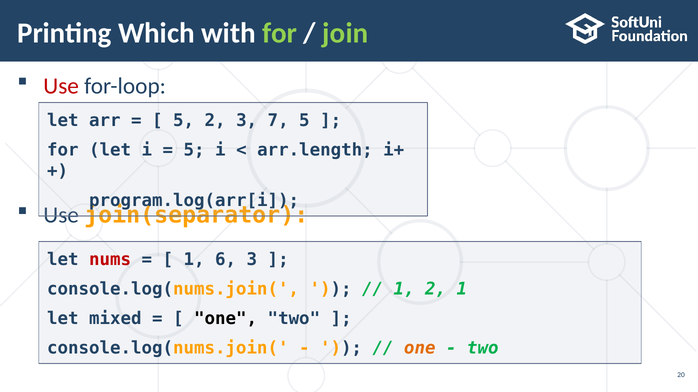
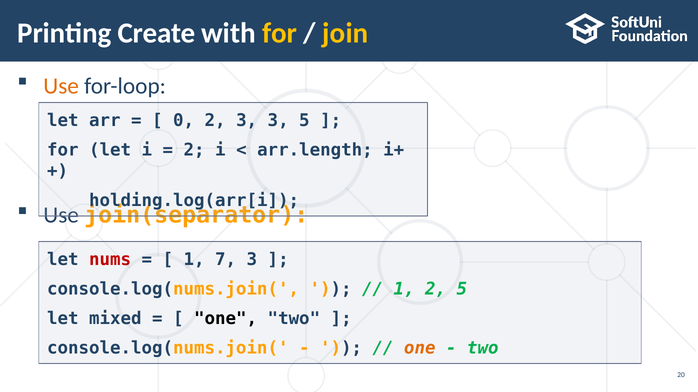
Which: Which -> Create
for at (280, 33) colour: light green -> yellow
join colour: light green -> yellow
Use at (61, 86) colour: red -> orange
5 at (184, 121): 5 -> 0
3 7: 7 -> 3
5 at (194, 150): 5 -> 2
program.log(arr[i: program.log(arr[i -> holding.log(arr[i
6: 6 -> 7
2 1: 1 -> 5
